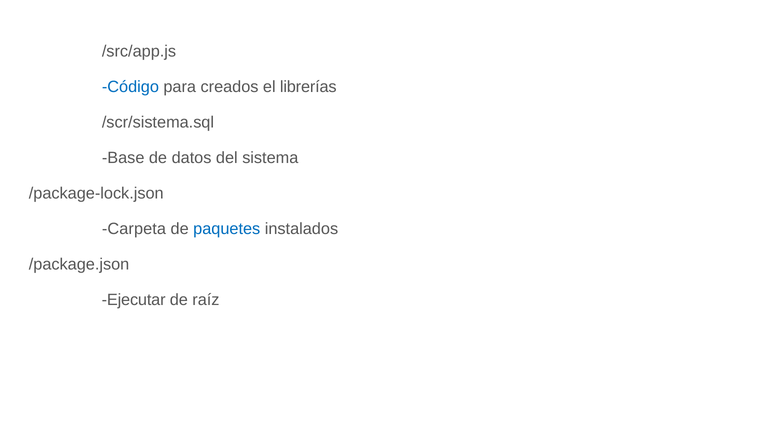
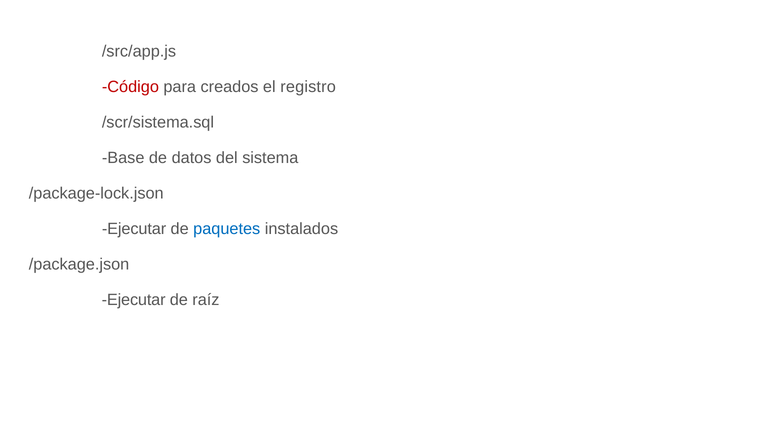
Código colour: blue -> red
librerías: librerías -> registro
Carpeta at (134, 229): Carpeta -> Ejecutar
